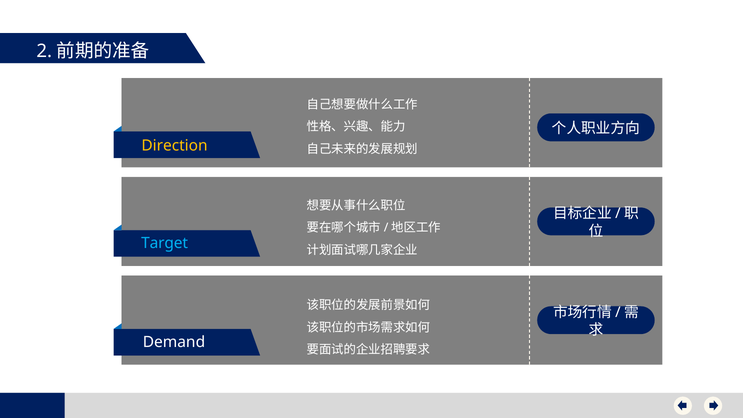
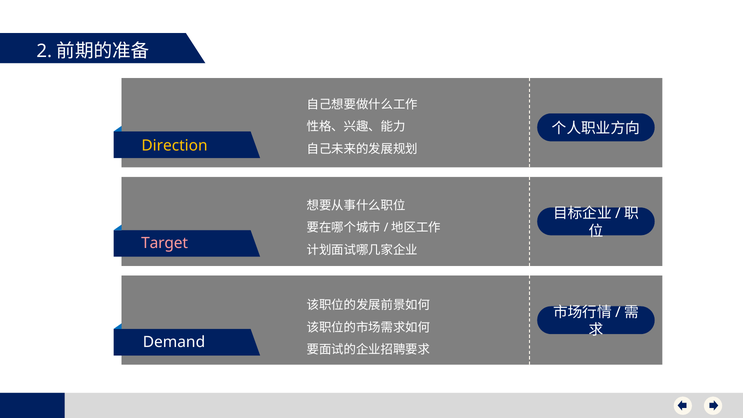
Target colour: light blue -> pink
